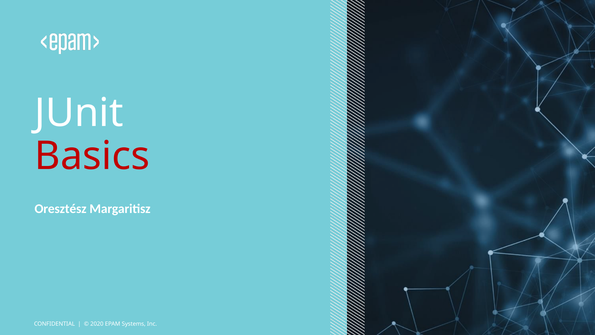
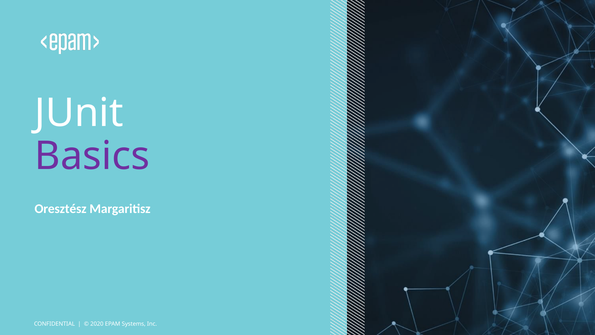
Basics colour: red -> purple
